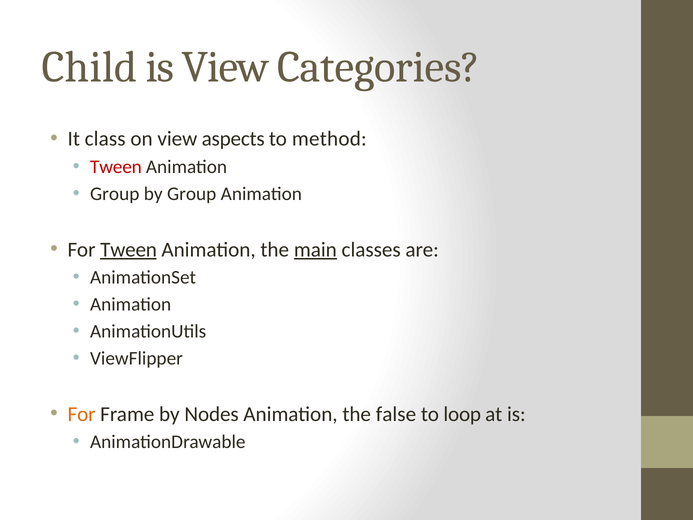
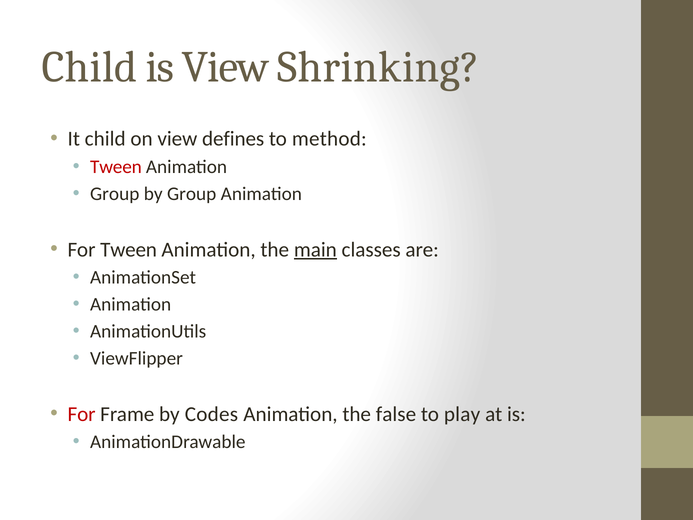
Categories: Categories -> Shrinking
It class: class -> child
aspects: aspects -> defines
Tween at (129, 249) underline: present -> none
For at (82, 414) colour: orange -> red
Nodes: Nodes -> Codes
loop: loop -> play
